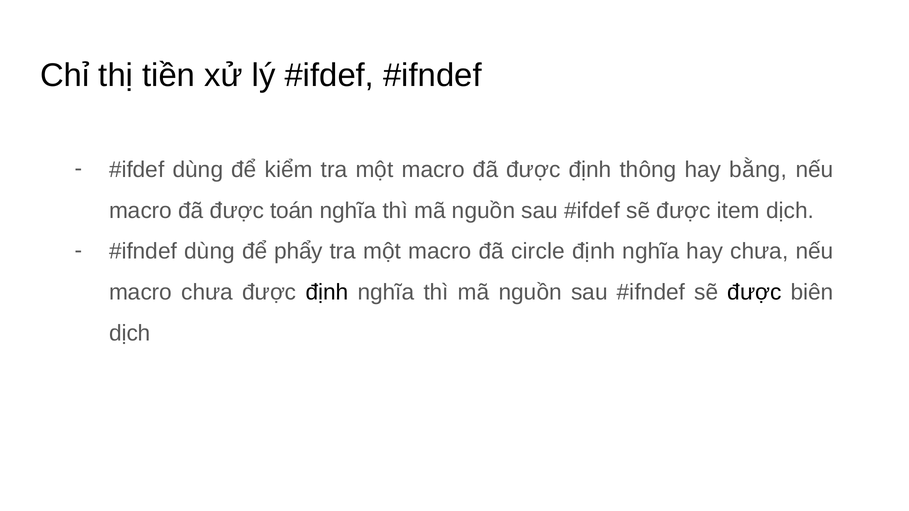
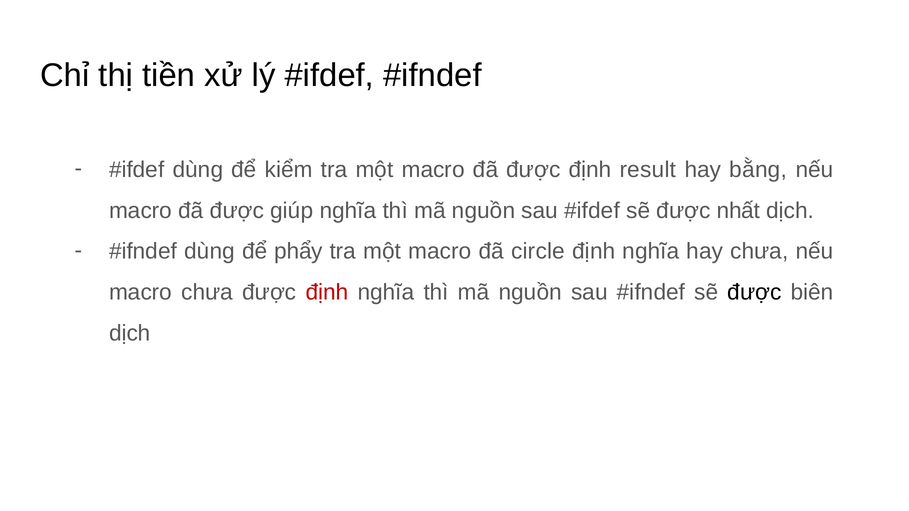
thông: thông -> result
toán: toán -> giúp
item: item -> nhất
định at (327, 293) colour: black -> red
